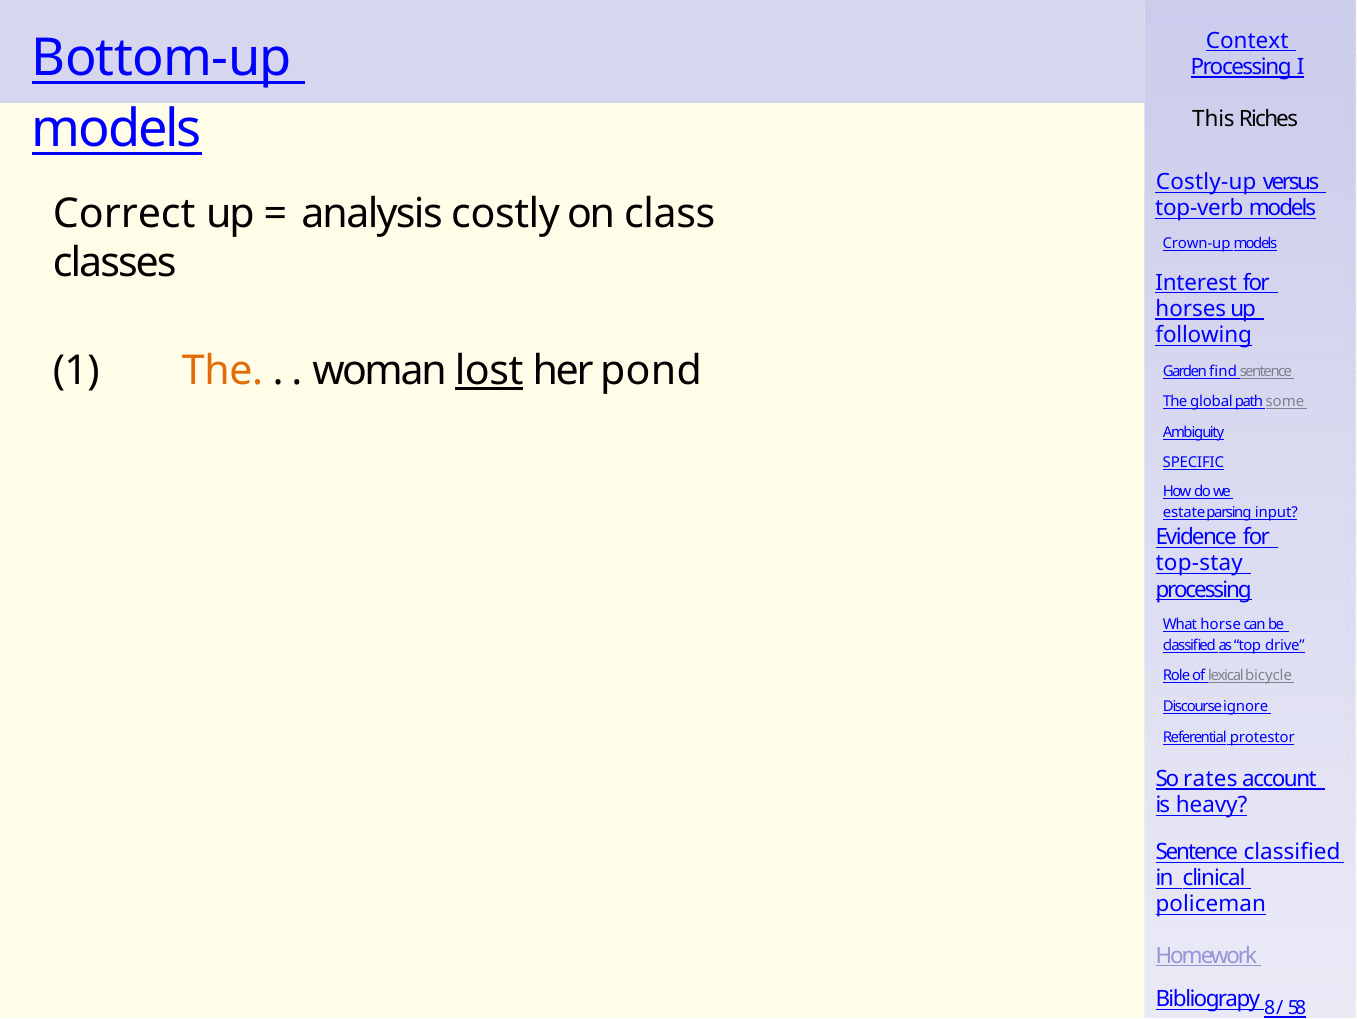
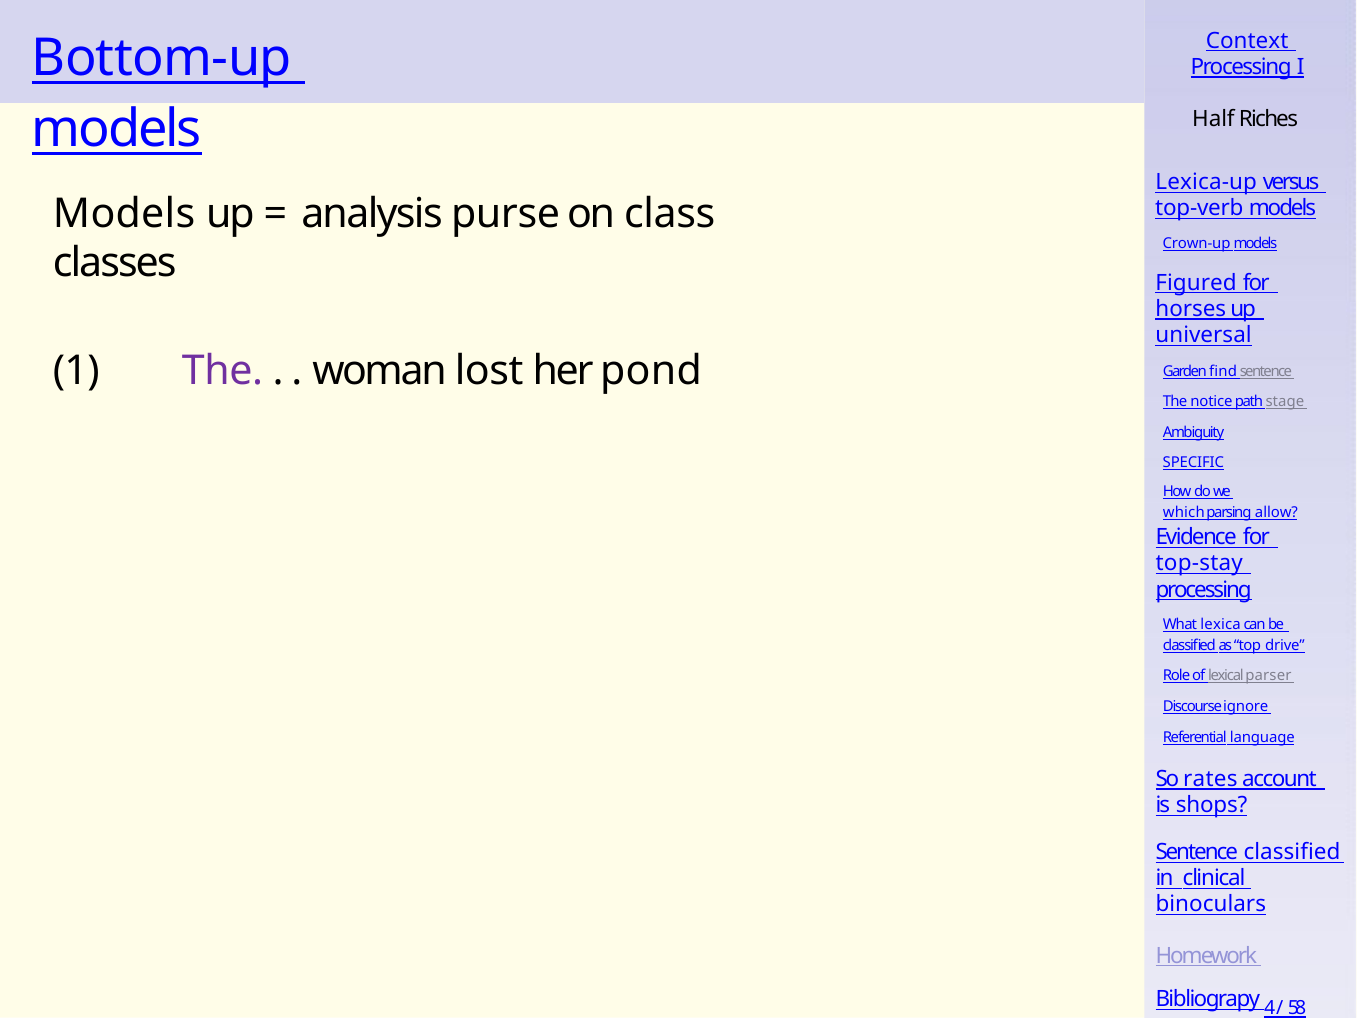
This: This -> Half
Costly-up: Costly-up -> Lexica-up
Correct at (124, 214): Correct -> Models
costly: costly -> purse
Interest: Interest -> Figured
following: following -> universal
The at (222, 370) colour: orange -> purple
lost underline: present -> none
global: global -> notice
some: some -> stage
estate: estate -> which
input: input -> allow
horse: horse -> lexica
bicycle: bicycle -> parser
protestor: protestor -> language
heavy: heavy -> shops
policeman: policeman -> binoculars
8: 8 -> 4
